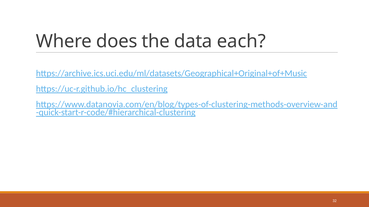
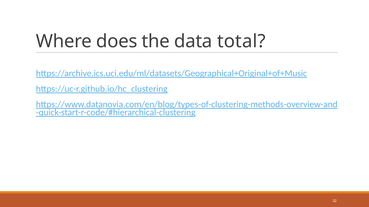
each: each -> total
